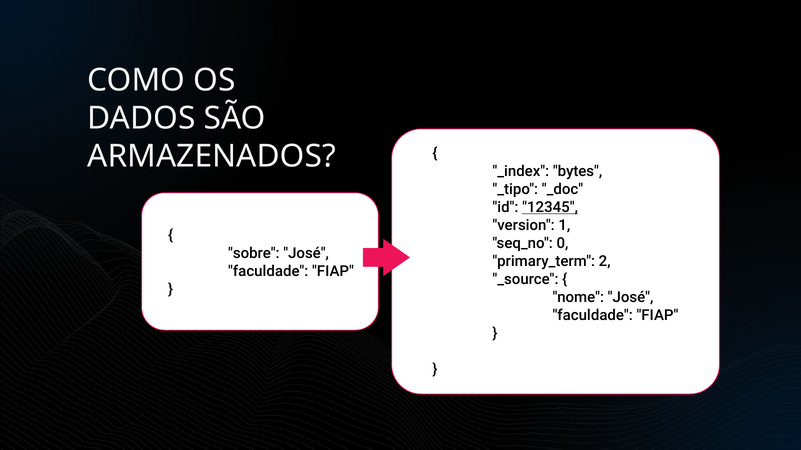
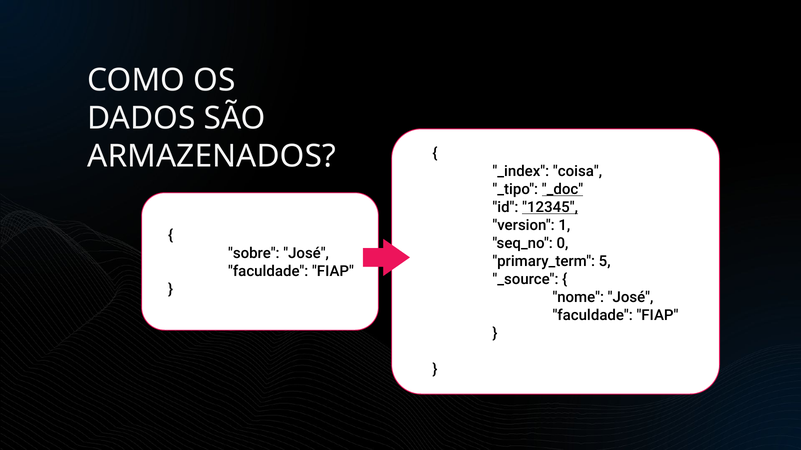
bytes: bytes -> coisa
_doc underline: none -> present
2: 2 -> 5
